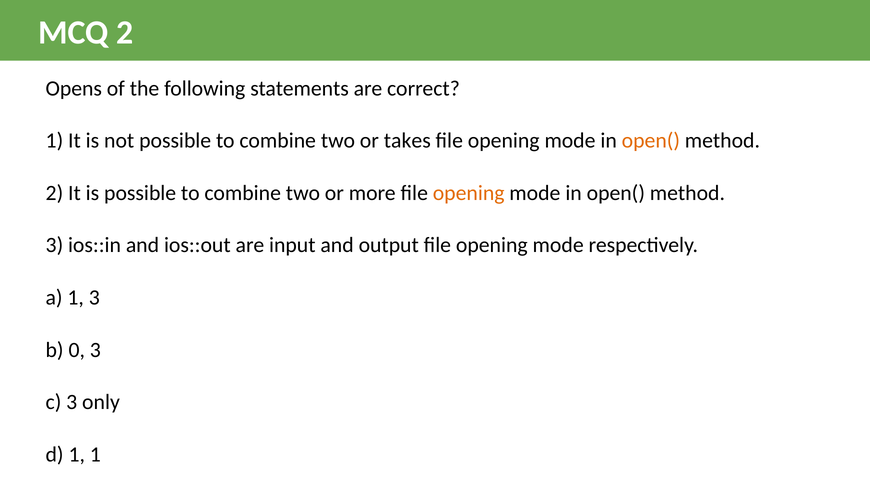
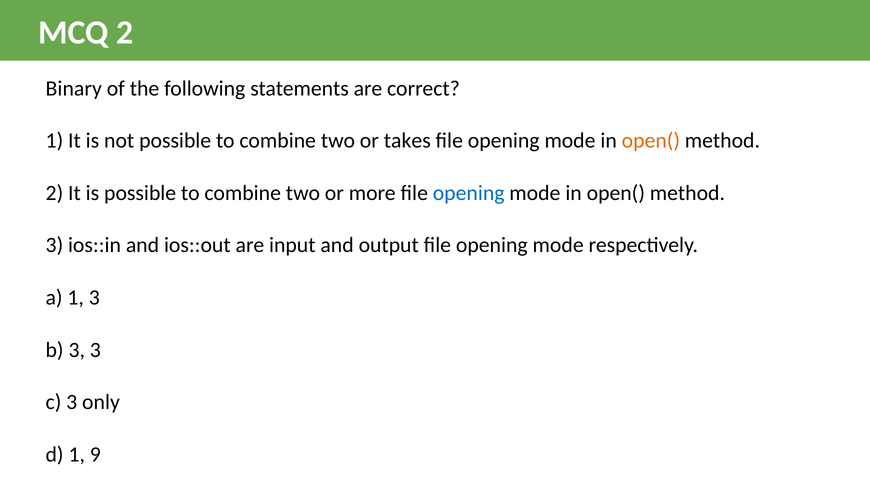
Opens: Opens -> Binary
opening at (469, 193) colour: orange -> blue
b 0: 0 -> 3
1 1: 1 -> 9
